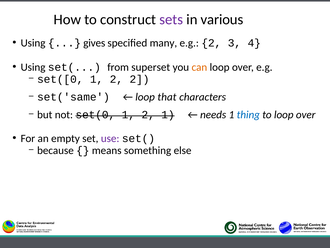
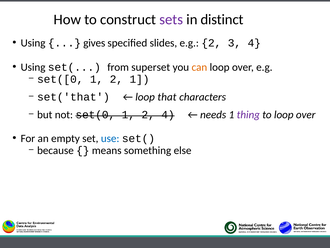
various: various -> distinct
many: many -> slides
2 2: 2 -> 1
set('same: set('same -> set('that
2 1: 1 -> 4
thing colour: blue -> purple
use colour: purple -> blue
